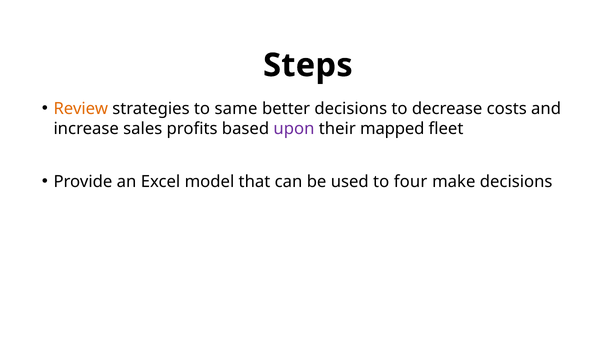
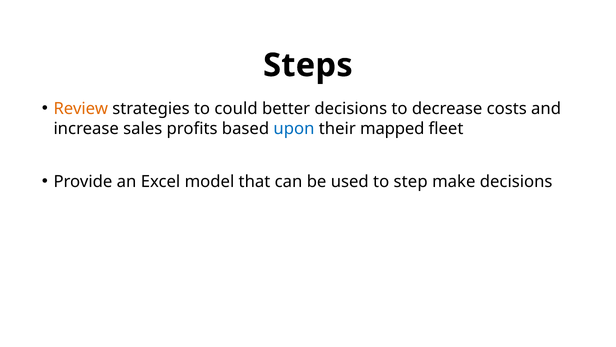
same: same -> could
upon colour: purple -> blue
four: four -> step
